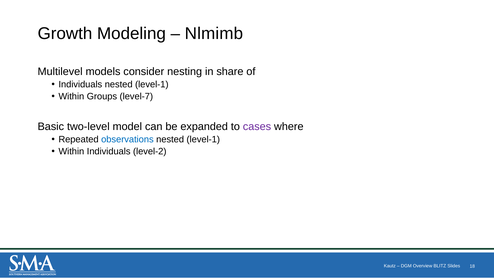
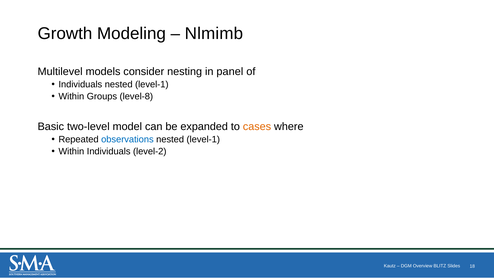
share: share -> panel
level-7: level-7 -> level-8
cases colour: purple -> orange
